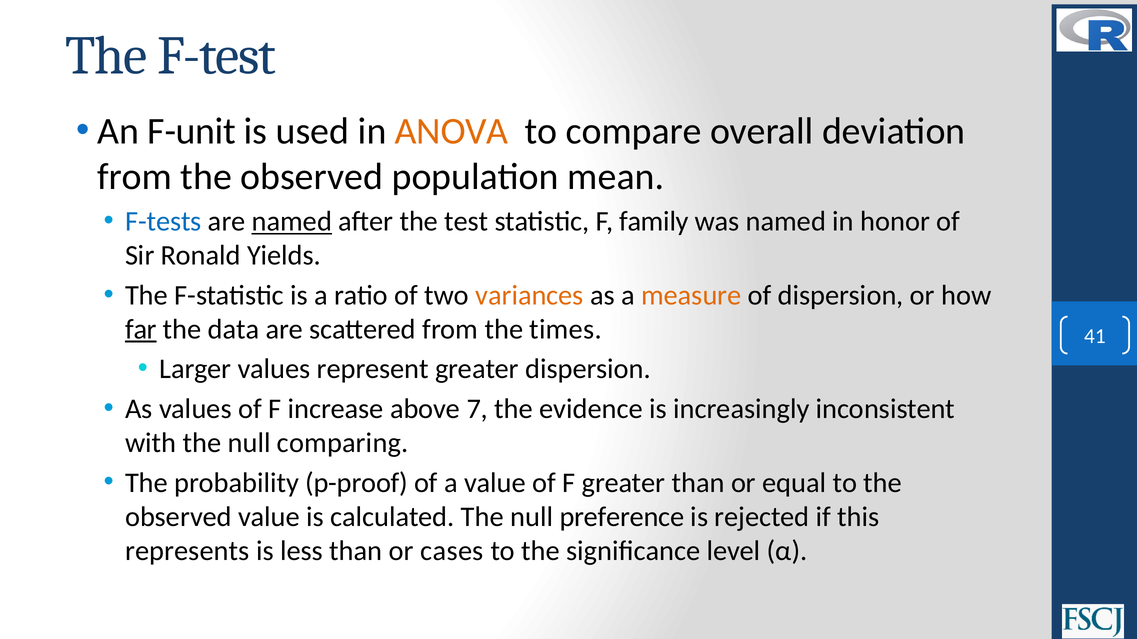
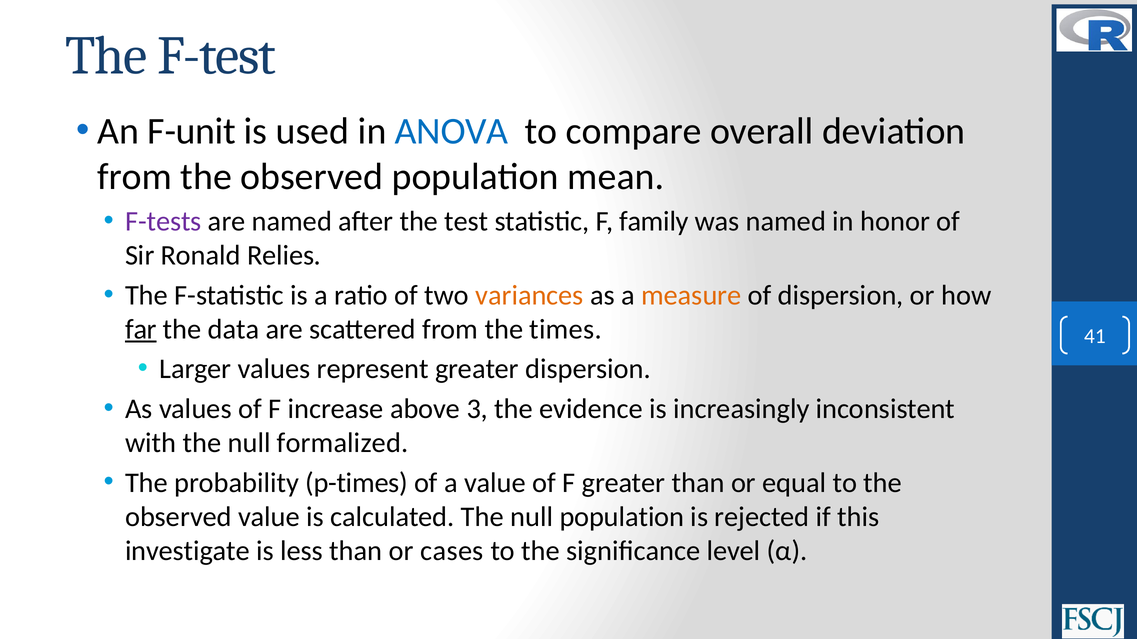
ANOVA colour: orange -> blue
F-tests colour: blue -> purple
named at (292, 222) underline: present -> none
Yields: Yields -> Relies
7: 7 -> 3
comparing: comparing -> formalized
p-proof: p-proof -> p-times
null preference: preference -> population
represents: represents -> investigate
